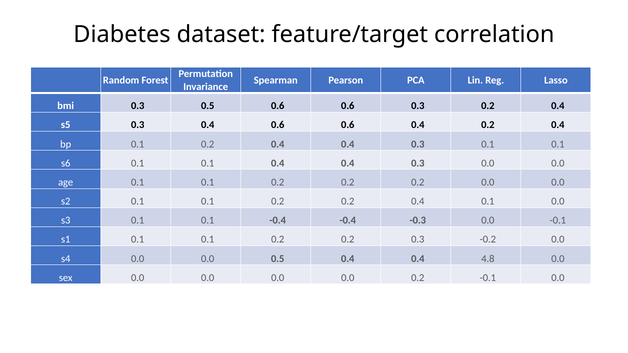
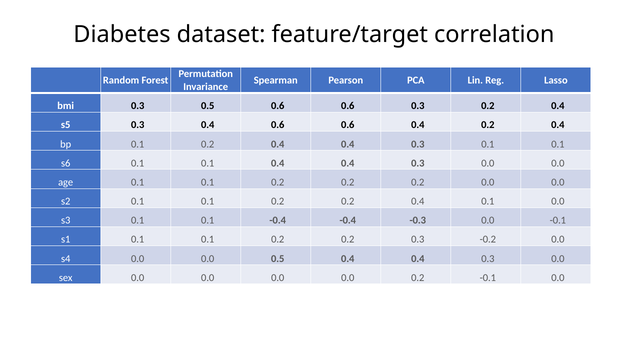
0.5 0.4 0.4 4.8: 4.8 -> 0.3
